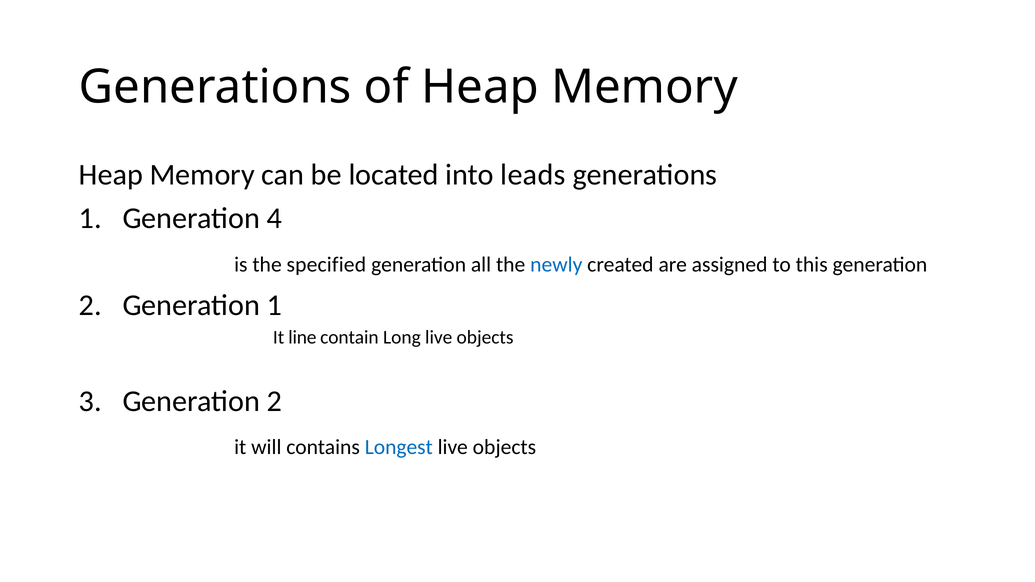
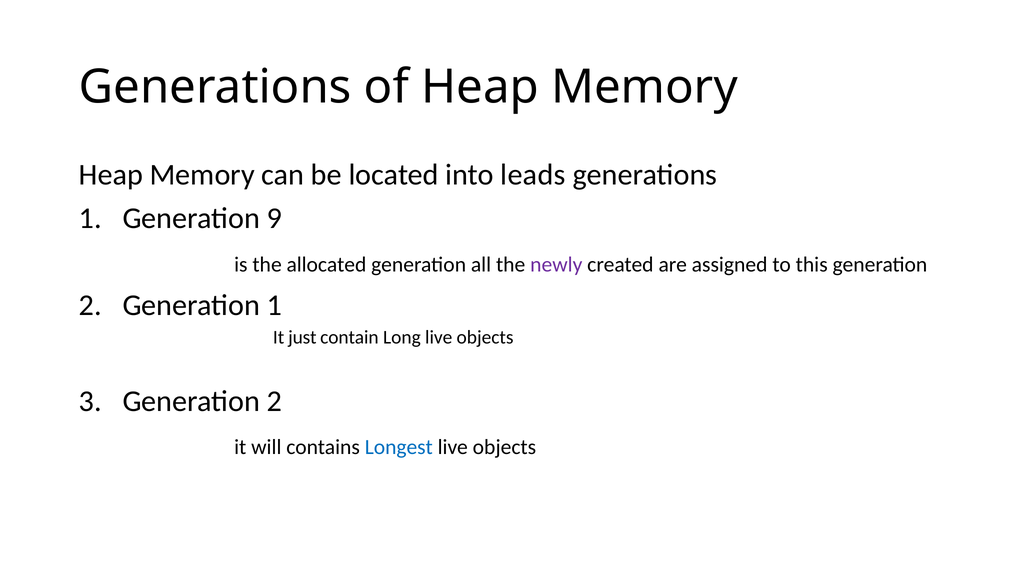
4: 4 -> 9
specified: specified -> allocated
newly colour: blue -> purple
line: line -> just
